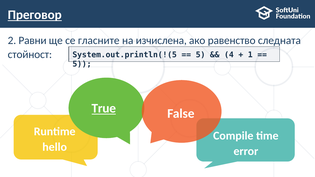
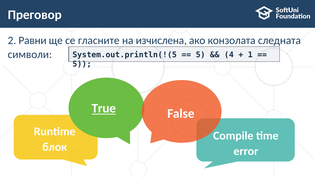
Преговор underline: present -> none
равенство: равенство -> конзолата
стойност: стойност -> символи
hello: hello -> блок
